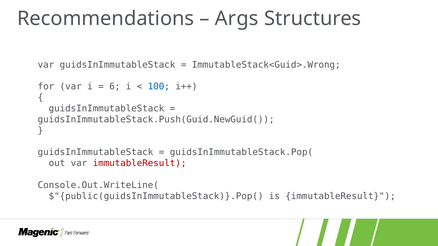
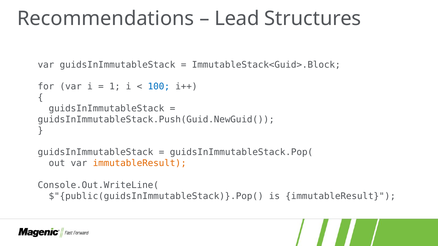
Args: Args -> Lead
ImmutableStack<Guid>.Wrong: ImmutableStack<Guid>.Wrong -> ImmutableStack<Guid>.Block
6: 6 -> 1
immutableResult at (140, 163) colour: red -> orange
